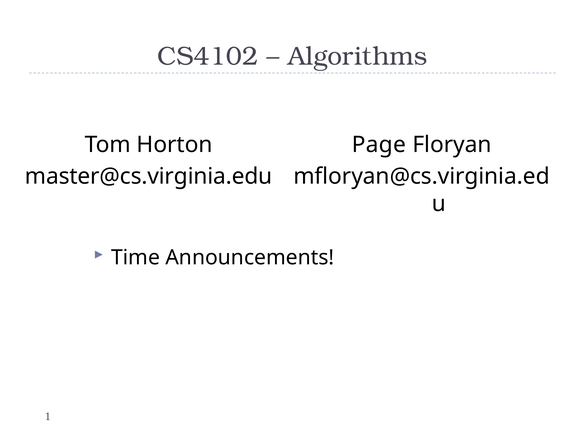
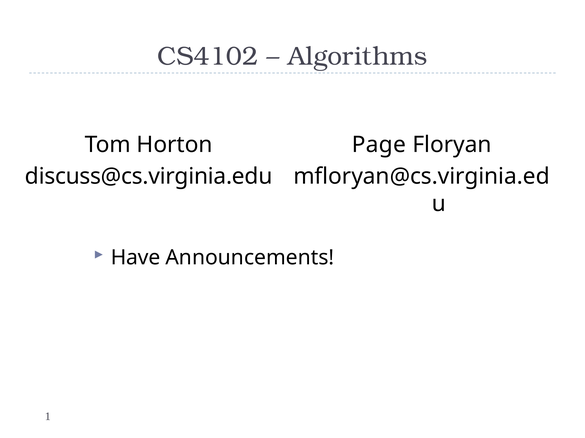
master@cs.virginia.edu: master@cs.virginia.edu -> discuss@cs.virginia.edu
Time: Time -> Have
